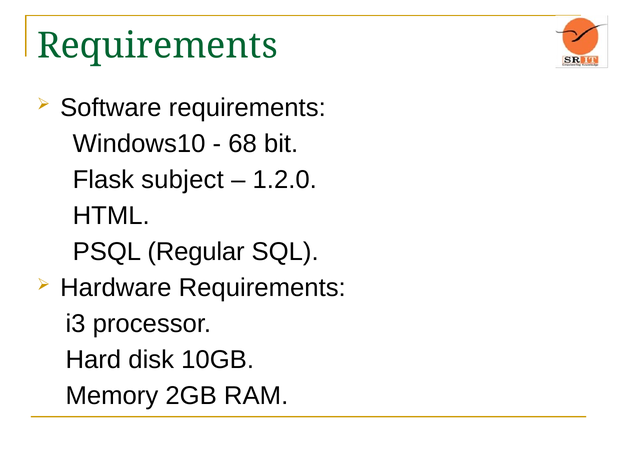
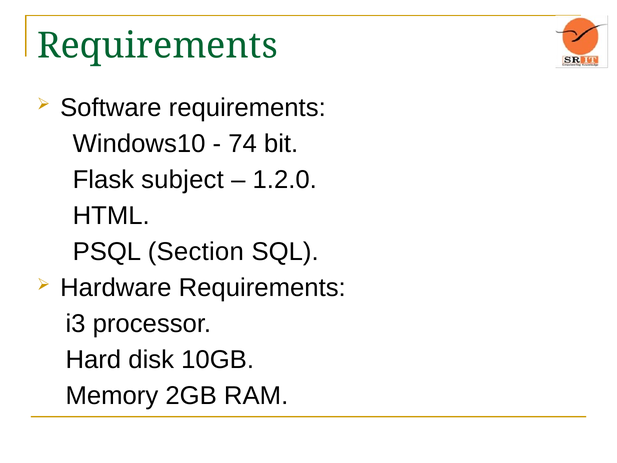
68: 68 -> 74
Regular: Regular -> Section
